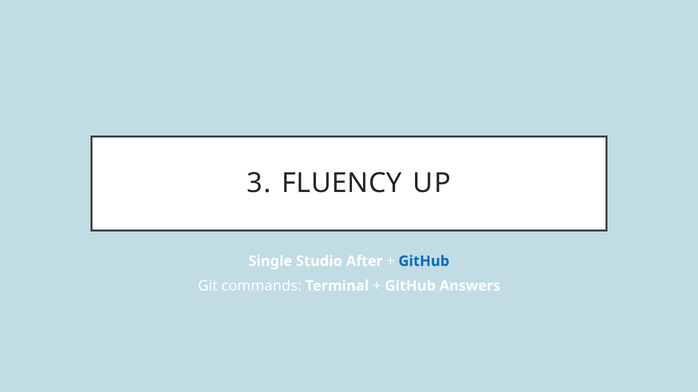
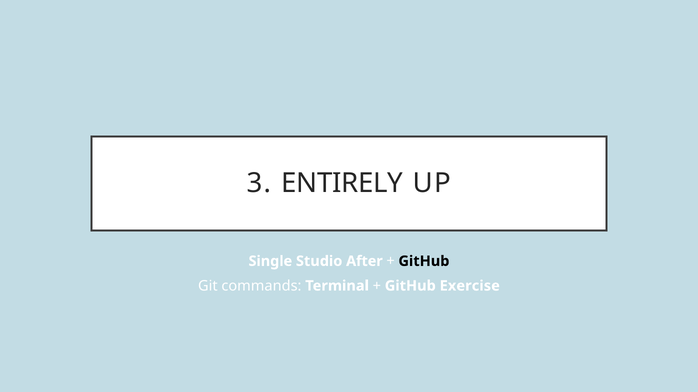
FLUENCY: FLUENCY -> ENTIRELY
GitHub at (424, 262) colour: blue -> black
Answers: Answers -> Exercise
